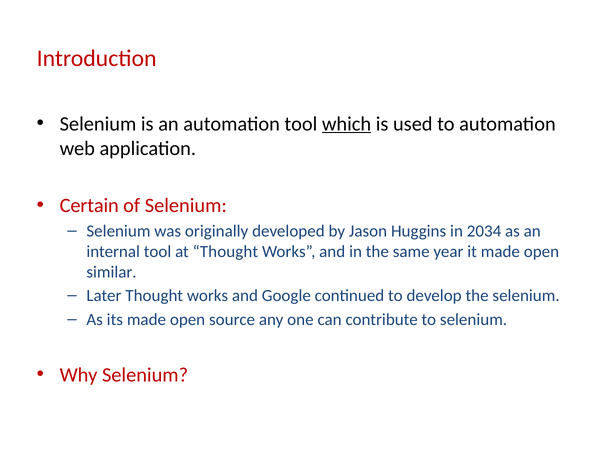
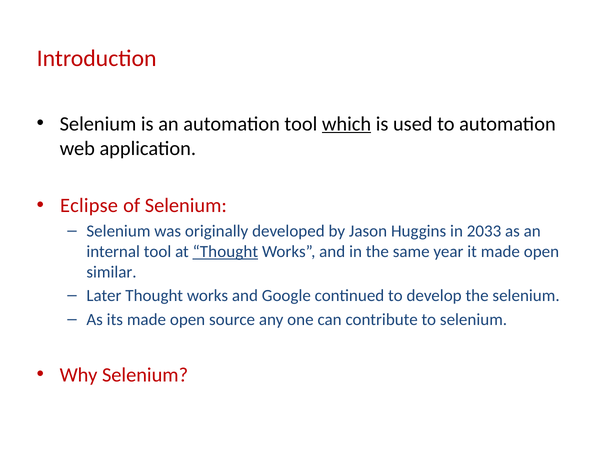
Certain: Certain -> Eclipse
2034: 2034 -> 2033
Thought at (225, 251) underline: none -> present
